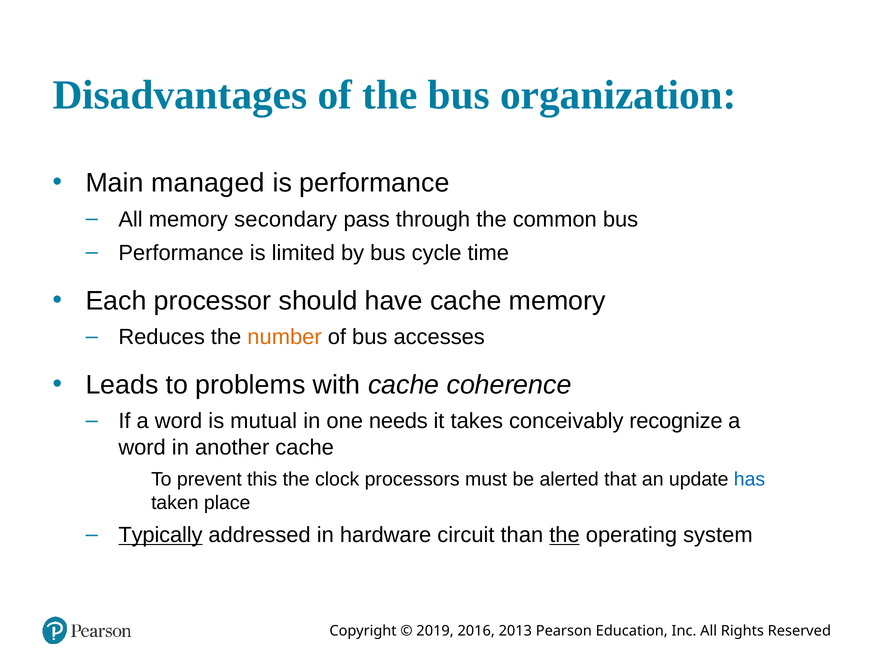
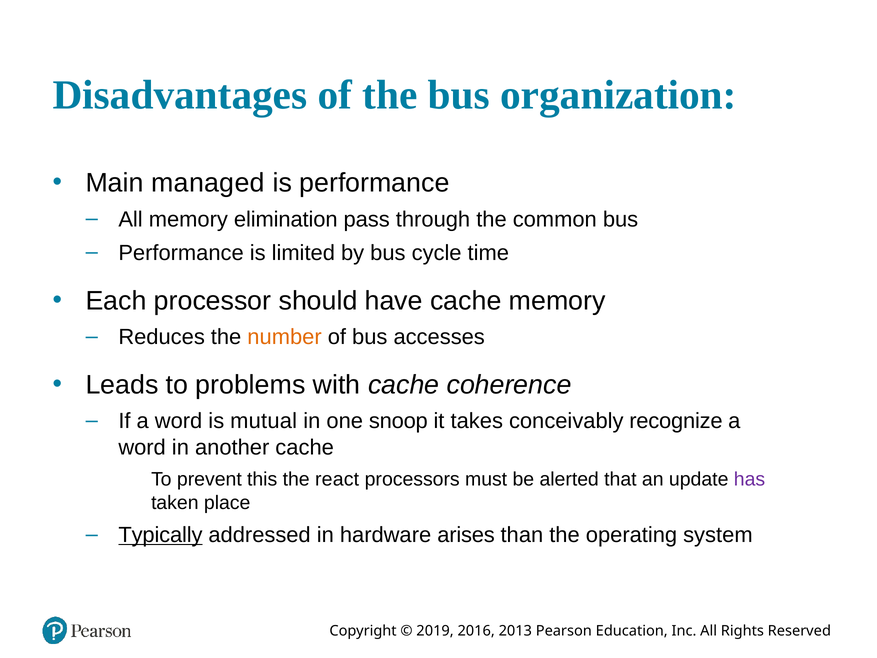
secondary: secondary -> elimination
needs: needs -> snoop
clock: clock -> react
has colour: blue -> purple
circuit: circuit -> arises
the at (565, 535) underline: present -> none
